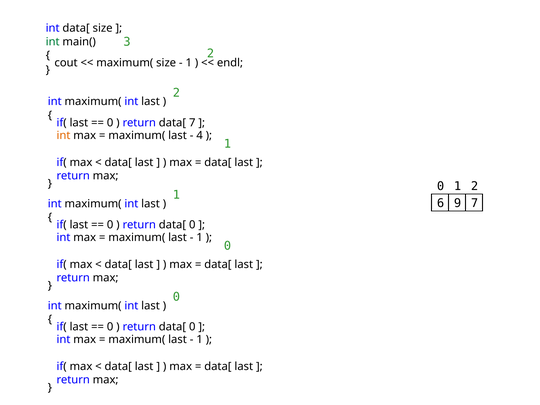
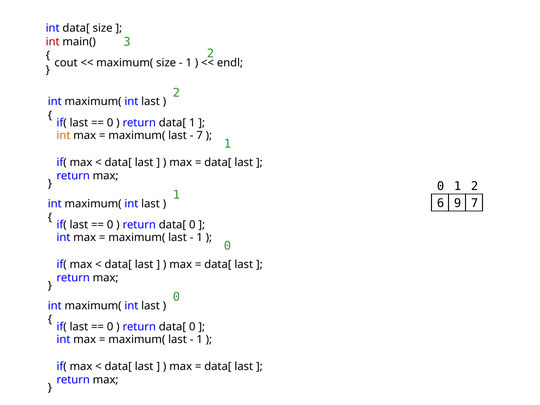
int at (53, 42) colour: green -> red
data[ 7: 7 -> 1
4 at (200, 135): 4 -> 7
